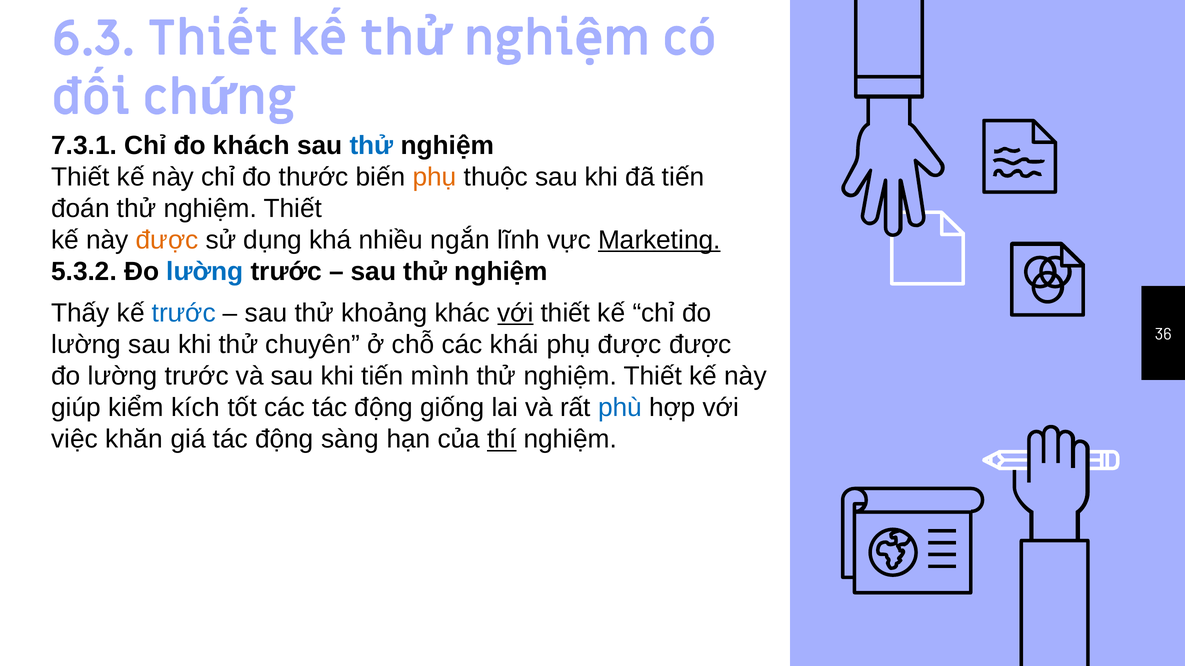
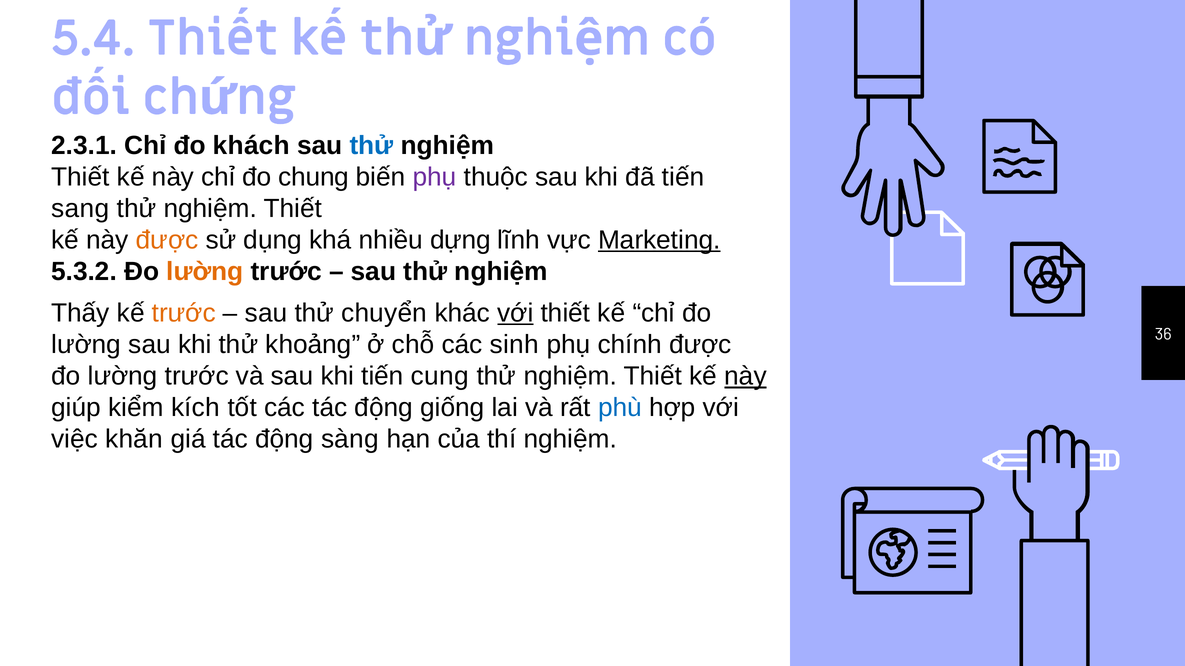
6.3: 6.3 -> 5.4
7.3.1: 7.3.1 -> 2.3.1
thước: thước -> chung
phụ at (435, 177) colour: orange -> purple
đoán: đoán -> sang
ngắn: ngắn -> dựng
lường at (205, 272) colour: blue -> orange
trước at (184, 313) colour: blue -> orange
khoảng: khoảng -> chuyển
chuyên: chuyên -> khoảng
khái: khái -> sinh
phụ được: được -> chính
mình: mình -> cung
này at (746, 376) underline: none -> present
thí underline: present -> none
